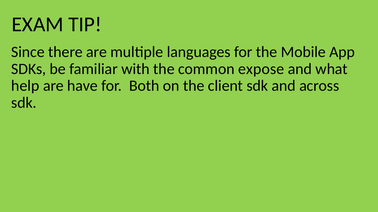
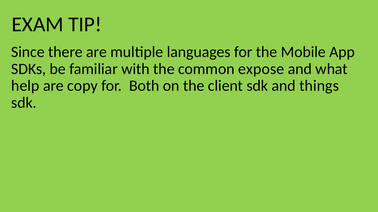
have: have -> copy
across: across -> things
